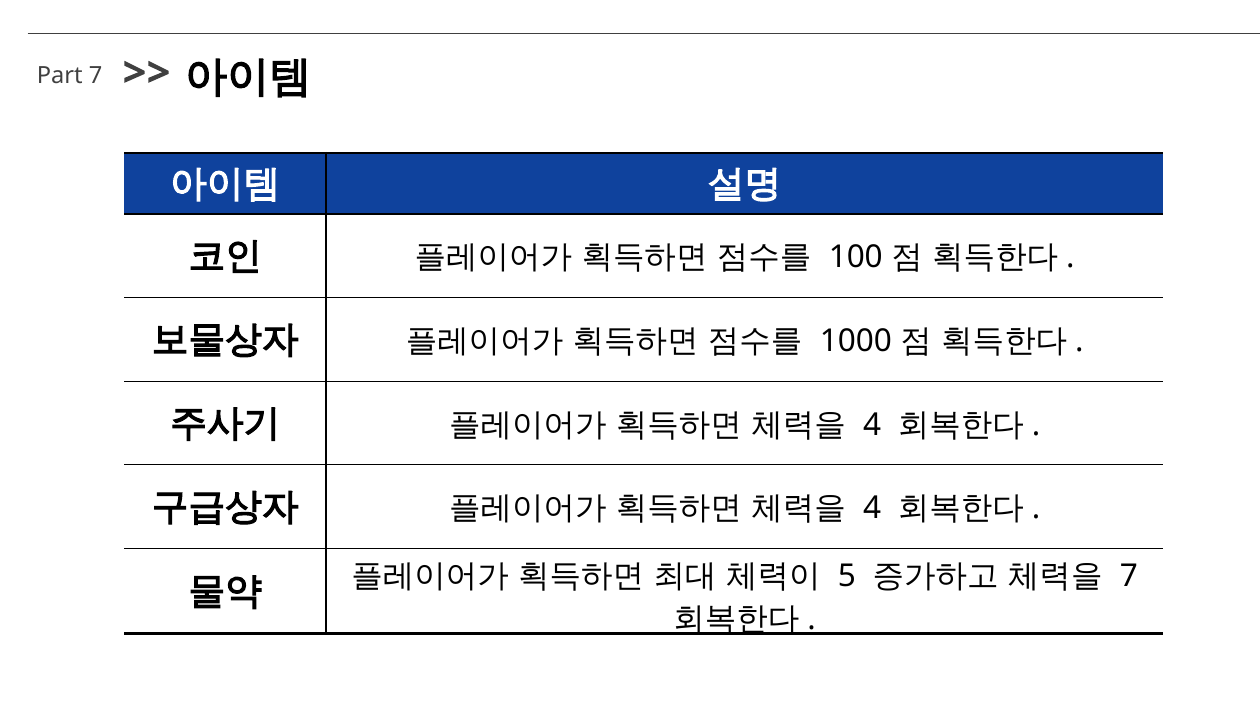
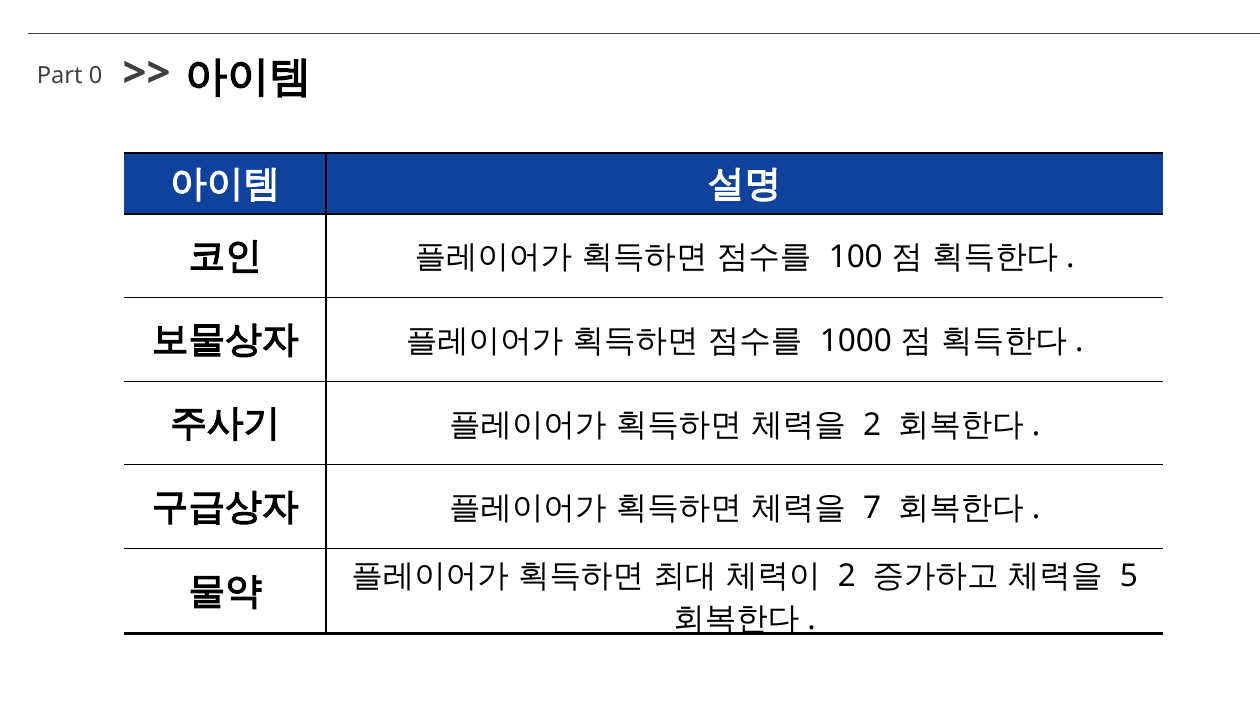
Part 7: 7 -> 0
4 at (872, 425): 4 -> 2
4 at (872, 508): 4 -> 7
5 at (847, 576): 5 -> 2
7 at (1129, 576): 7 -> 5
